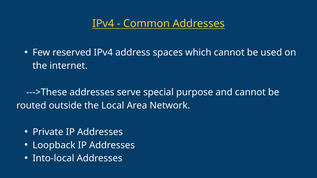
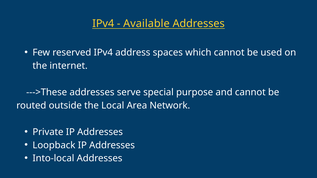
Common: Common -> Available
